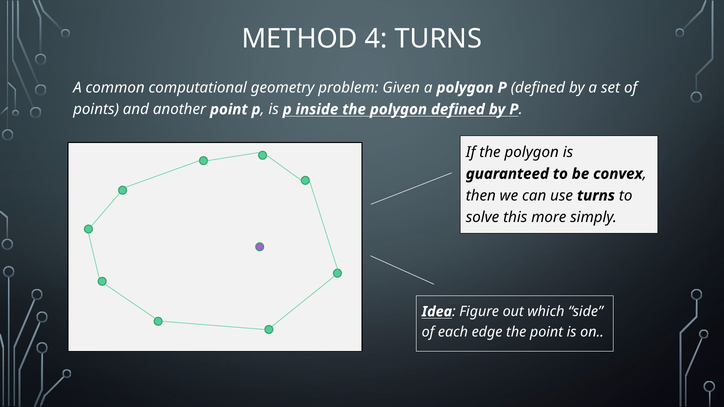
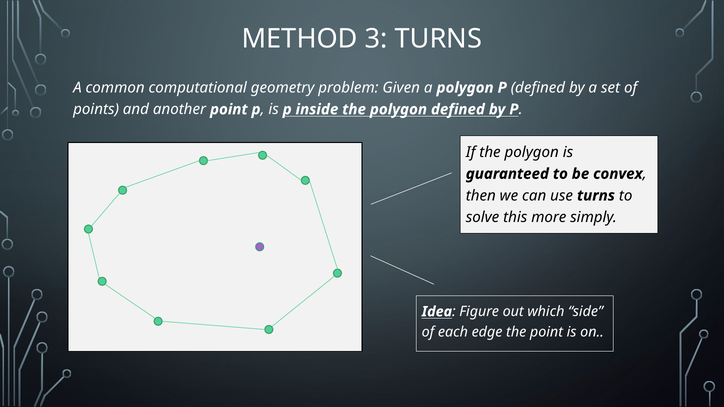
4: 4 -> 3
